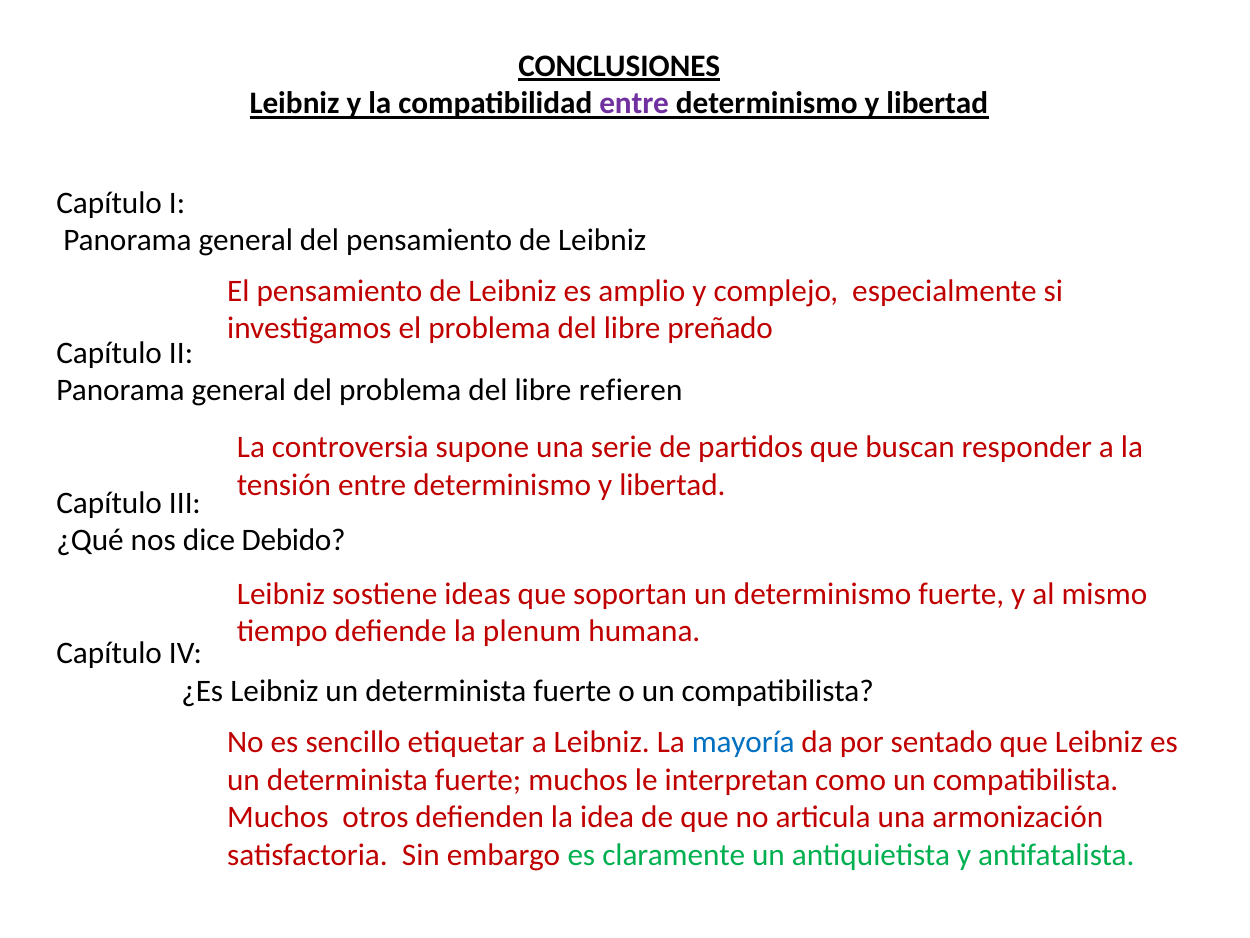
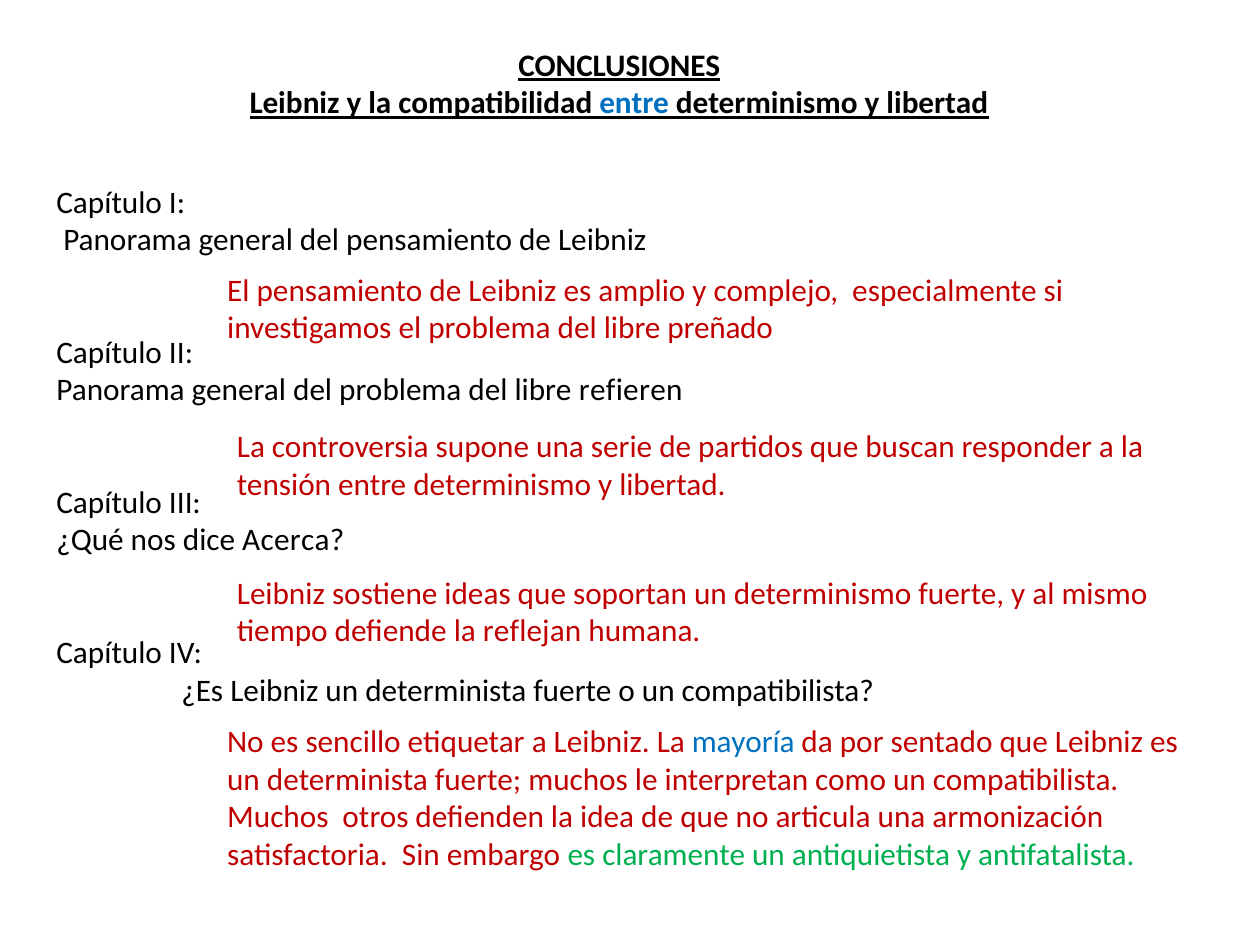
entre at (634, 104) colour: purple -> blue
Debido: Debido -> Acerca
plenum: plenum -> reflejan
